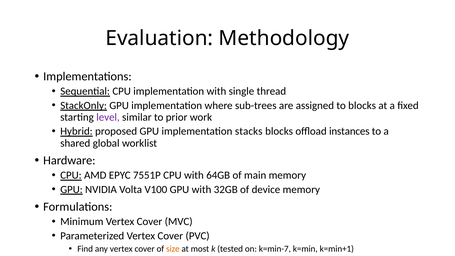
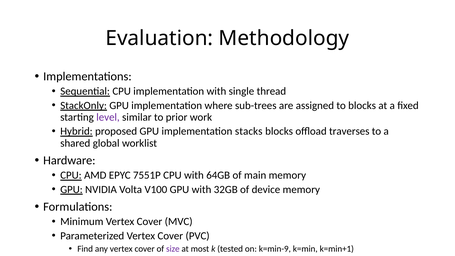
instances: instances -> traverses
size colour: orange -> purple
k=min-7: k=min-7 -> k=min-9
